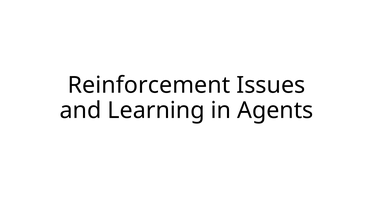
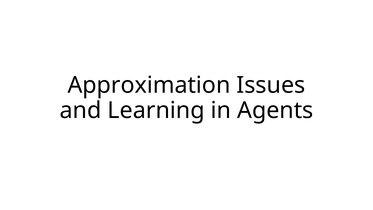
Reinforcement: Reinforcement -> Approximation
